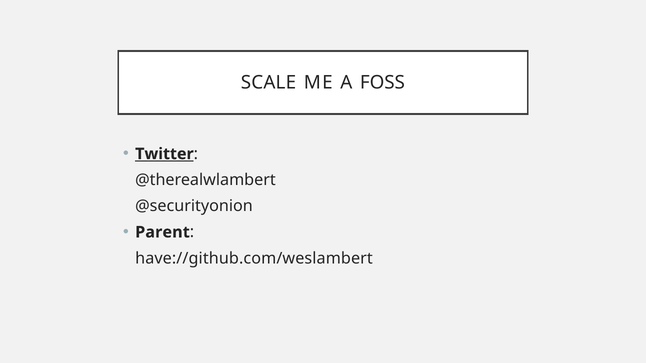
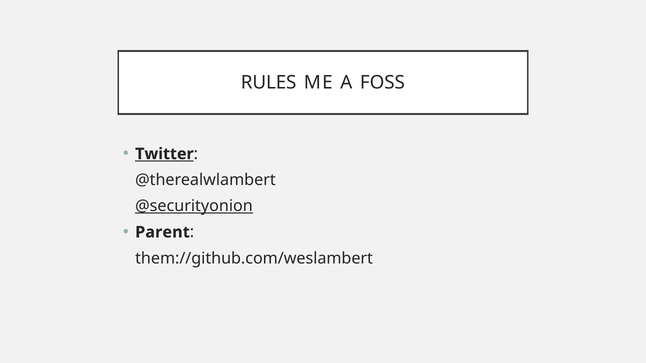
SCALE: SCALE -> RULES
@securityonion underline: none -> present
have://github.com/weslambert: have://github.com/weslambert -> them://github.com/weslambert
